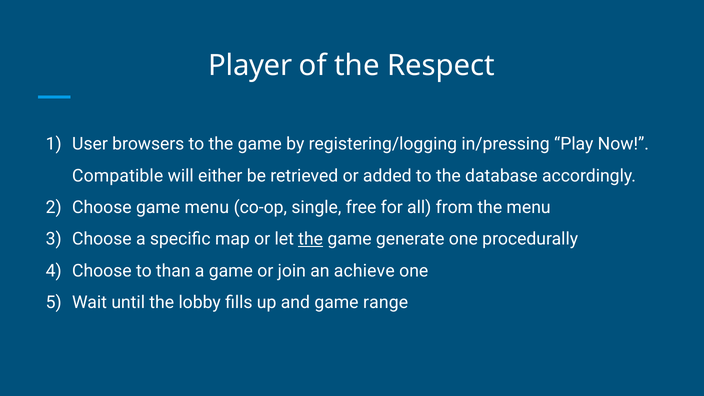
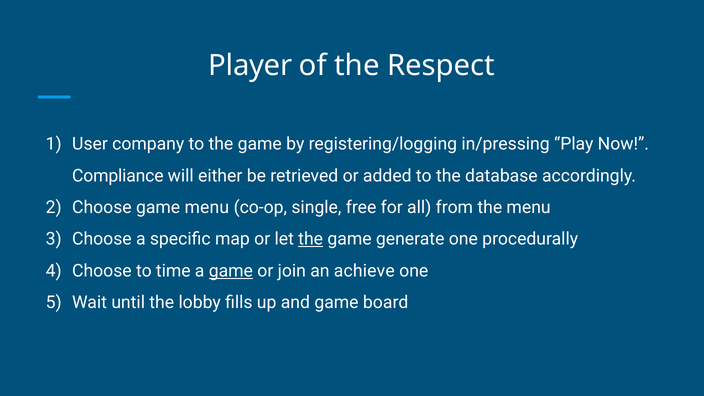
browsers: browsers -> company
Compatible: Compatible -> Compliance
than: than -> time
game at (231, 271) underline: none -> present
range: range -> board
